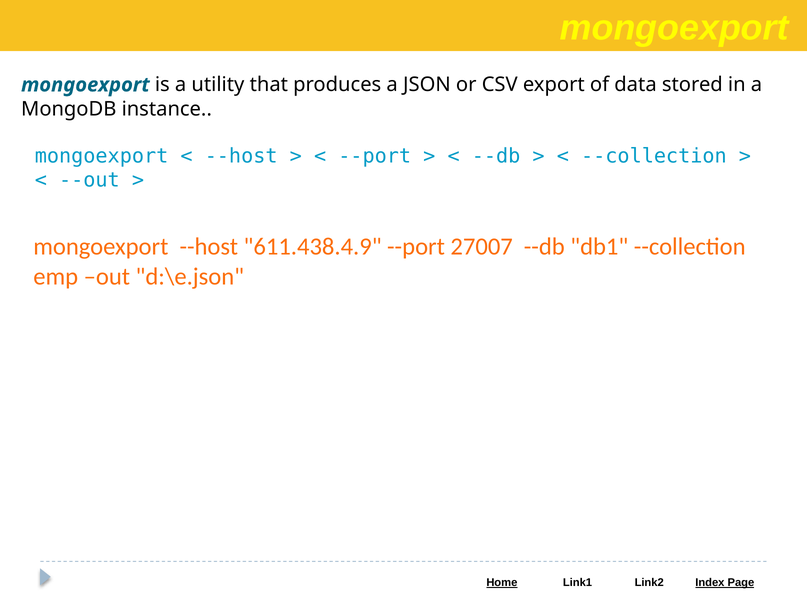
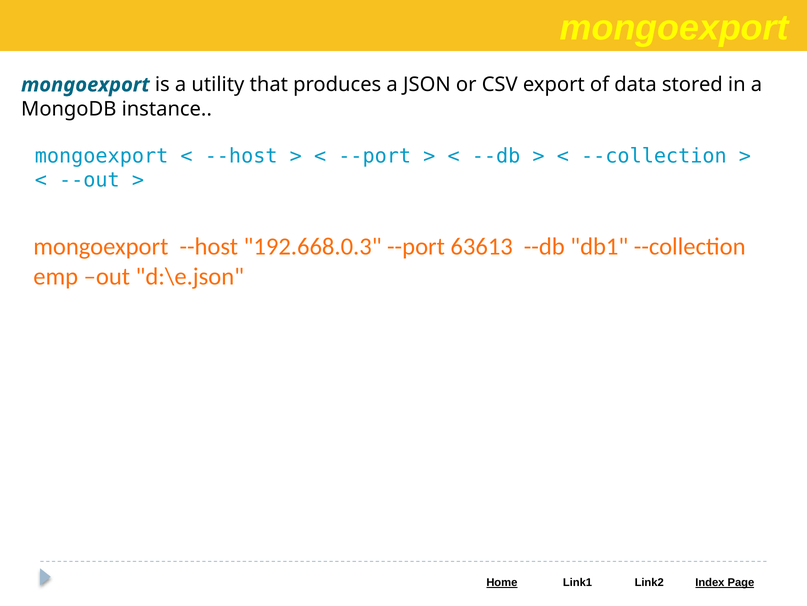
611.438.4.9: 611.438.4.9 -> 192.668.0.3
27007: 27007 -> 63613
